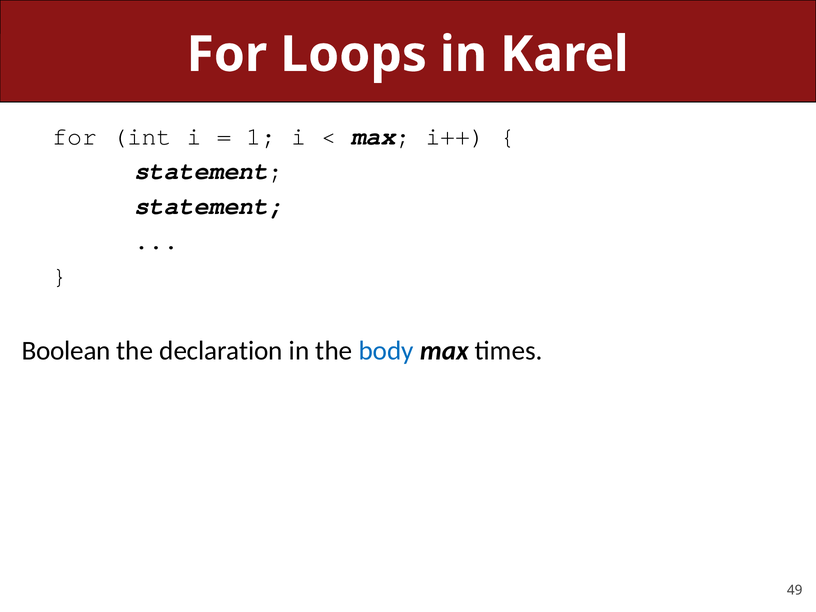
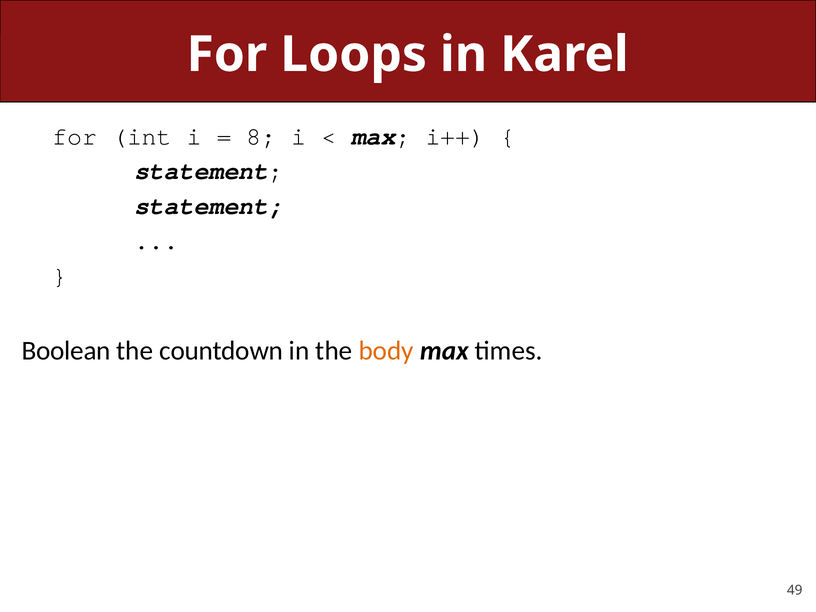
1: 1 -> 8
declaration: declaration -> countdown
body colour: blue -> orange
